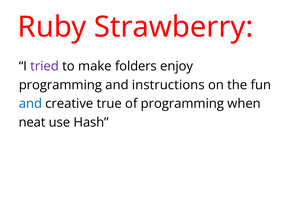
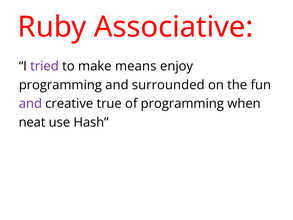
Strawberry: Strawberry -> Associative
folders: folders -> means
instructions: instructions -> surrounded
and at (30, 104) colour: blue -> purple
